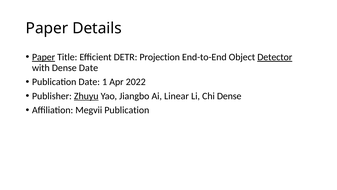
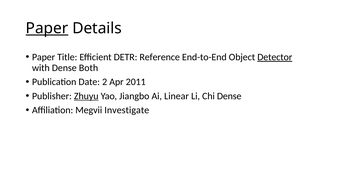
Paper at (47, 28) underline: none -> present
Paper at (44, 57) underline: present -> none
Projection: Projection -> Reference
Dense Date: Date -> Both
1: 1 -> 2
2022: 2022 -> 2011
Megvii Publication: Publication -> Investigate
